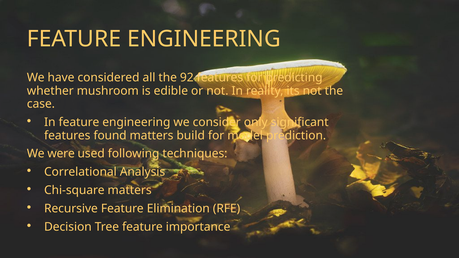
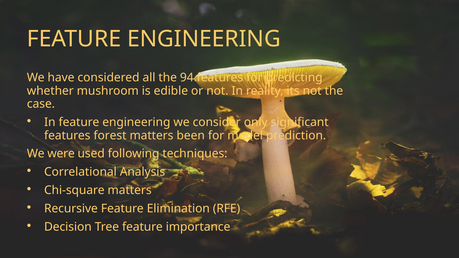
92: 92 -> 94
found: found -> forest
build: build -> been
